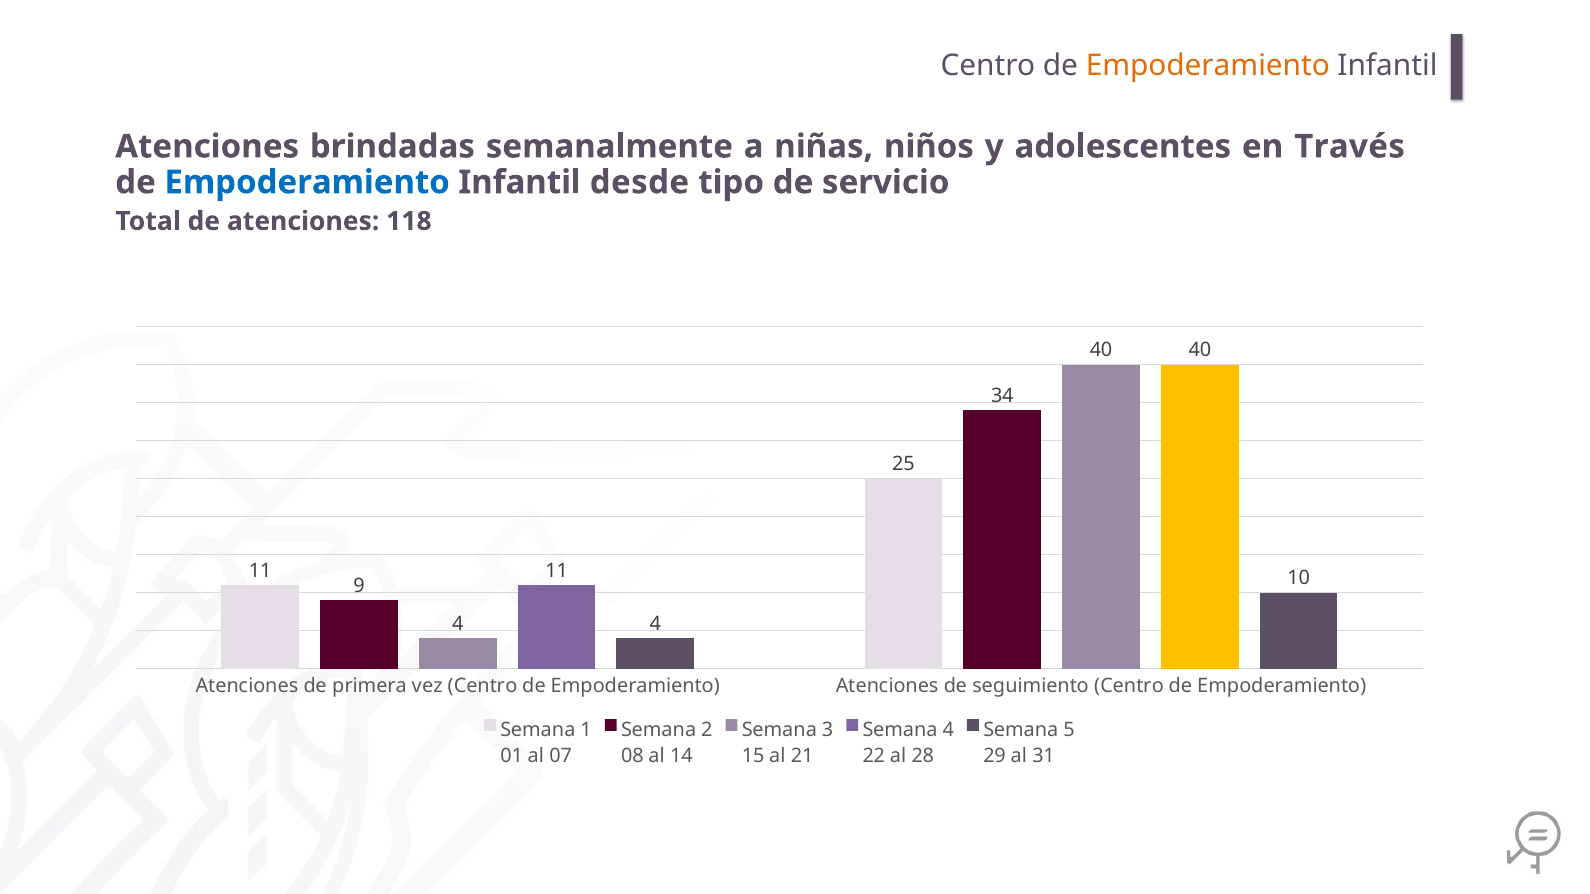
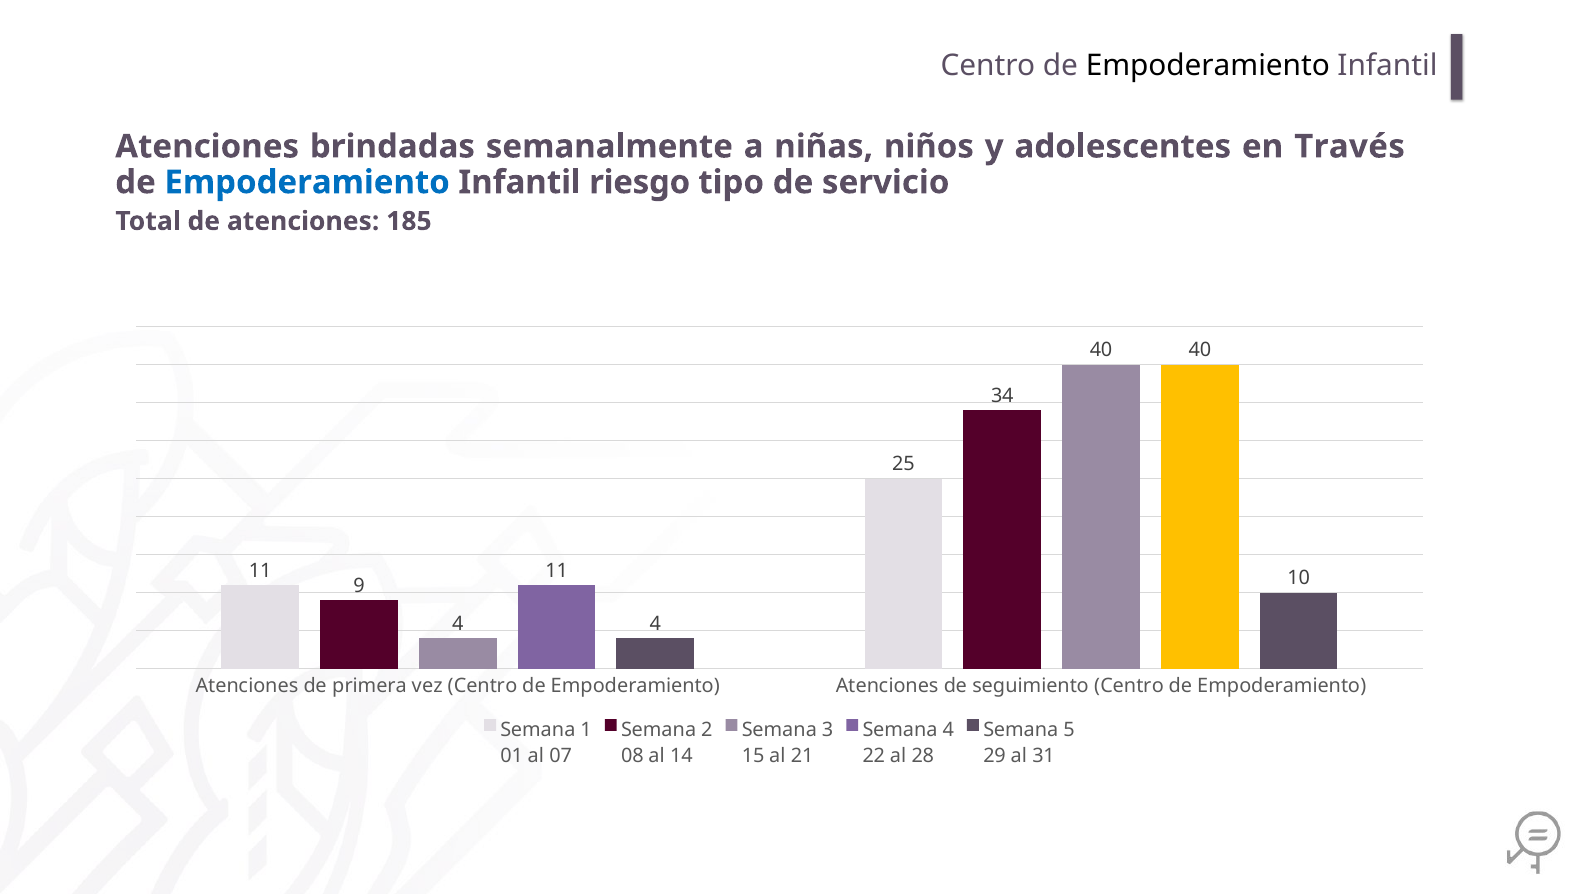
Empoderamiento at (1208, 66) colour: orange -> black
desde: desde -> riesgo
118: 118 -> 185
